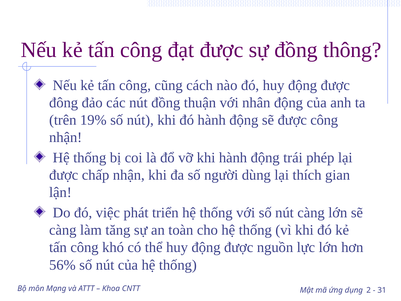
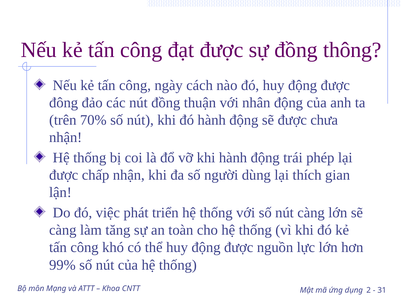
cũng: cũng -> ngày
19%: 19% -> 70%
được công: công -> chưa
56%: 56% -> 99%
